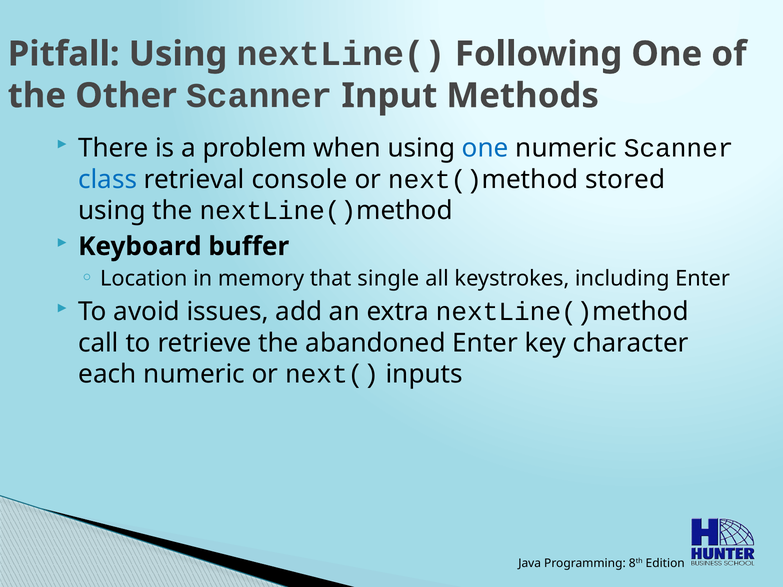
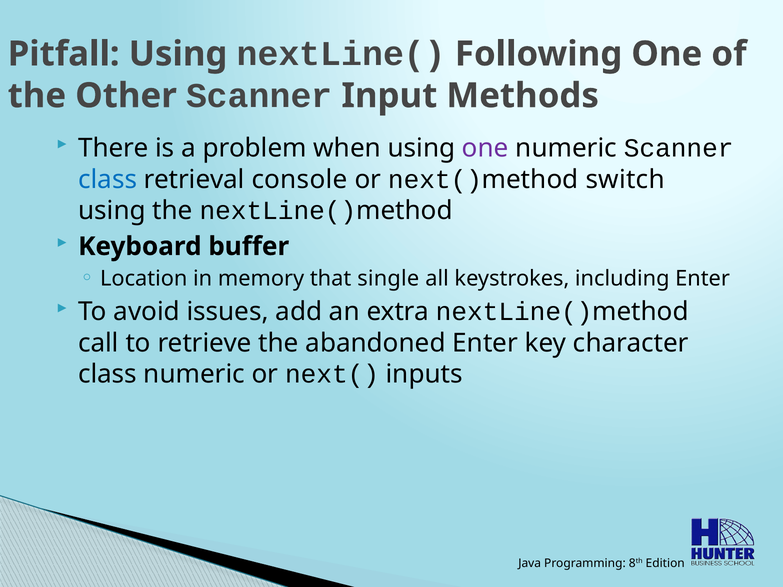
one at (485, 148) colour: blue -> purple
stored: stored -> switch
each at (107, 374): each -> class
